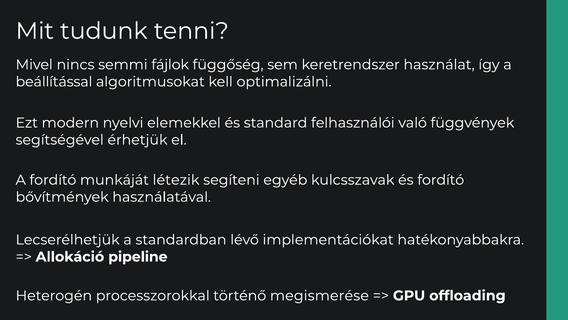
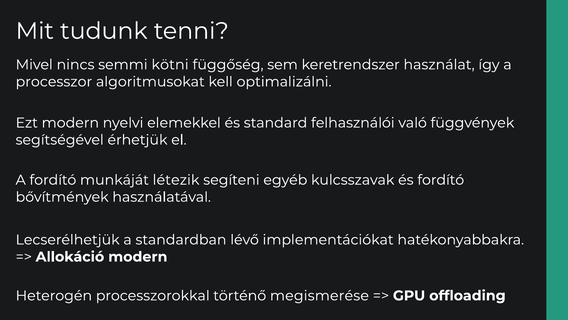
fájlok: fájlok -> kötni
beállítással: beállítással -> processzor
Allokáció pipeline: pipeline -> modern
